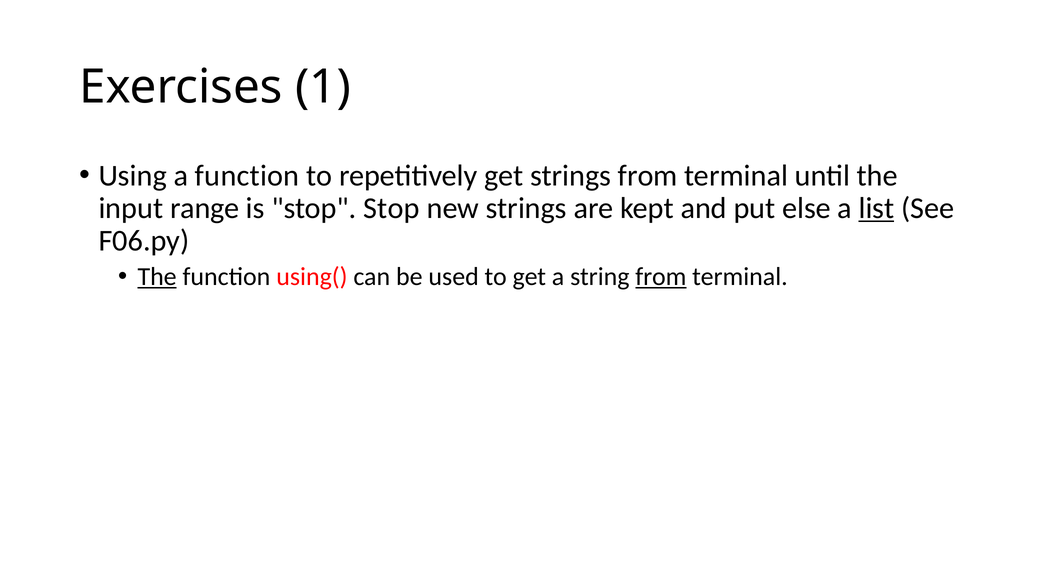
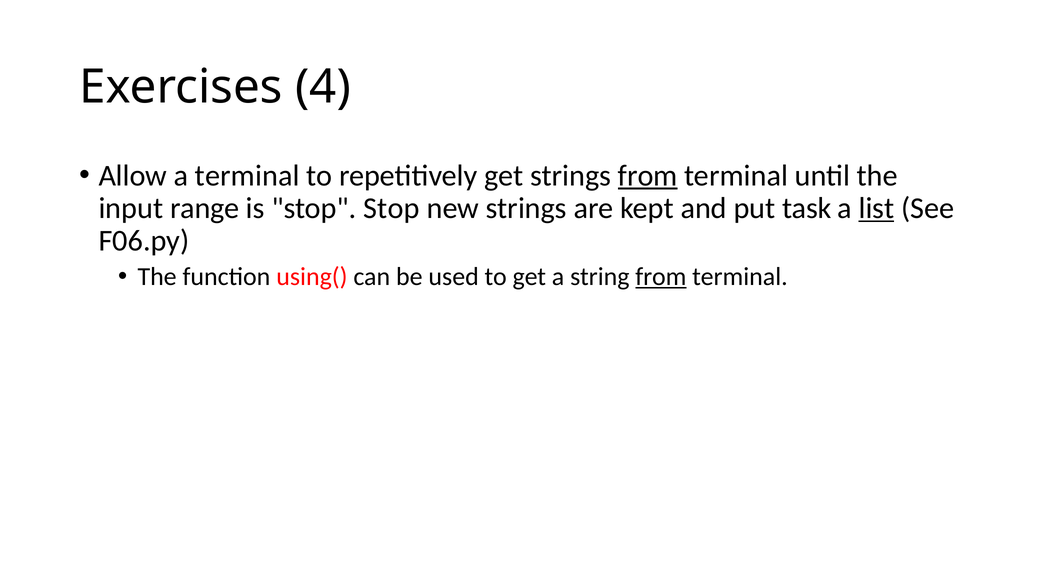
1: 1 -> 4
Using: Using -> Allow
a function: function -> terminal
from at (648, 175) underline: none -> present
else: else -> task
The at (157, 277) underline: present -> none
